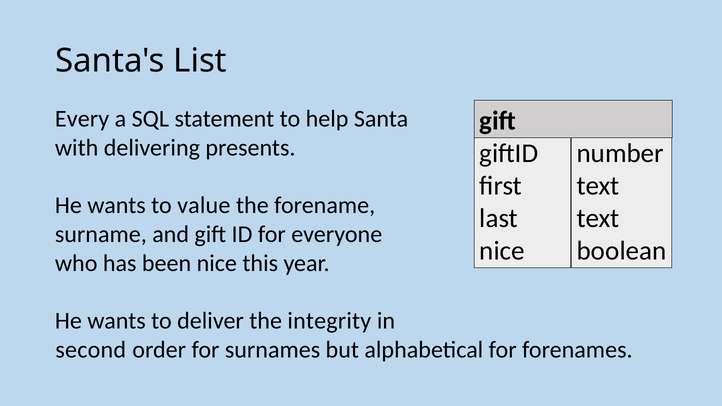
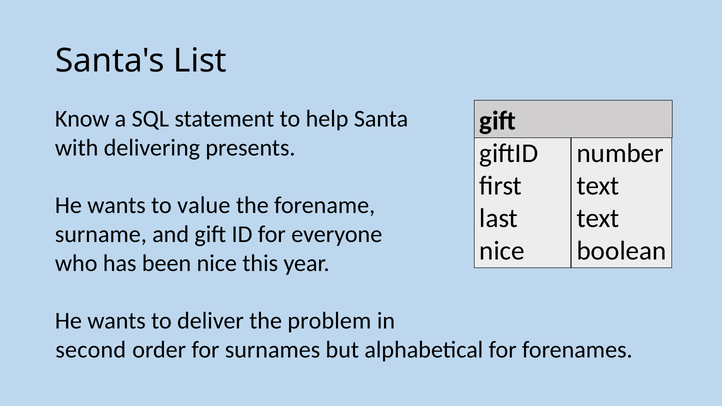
Every: Every -> Know
integrity: integrity -> problem
